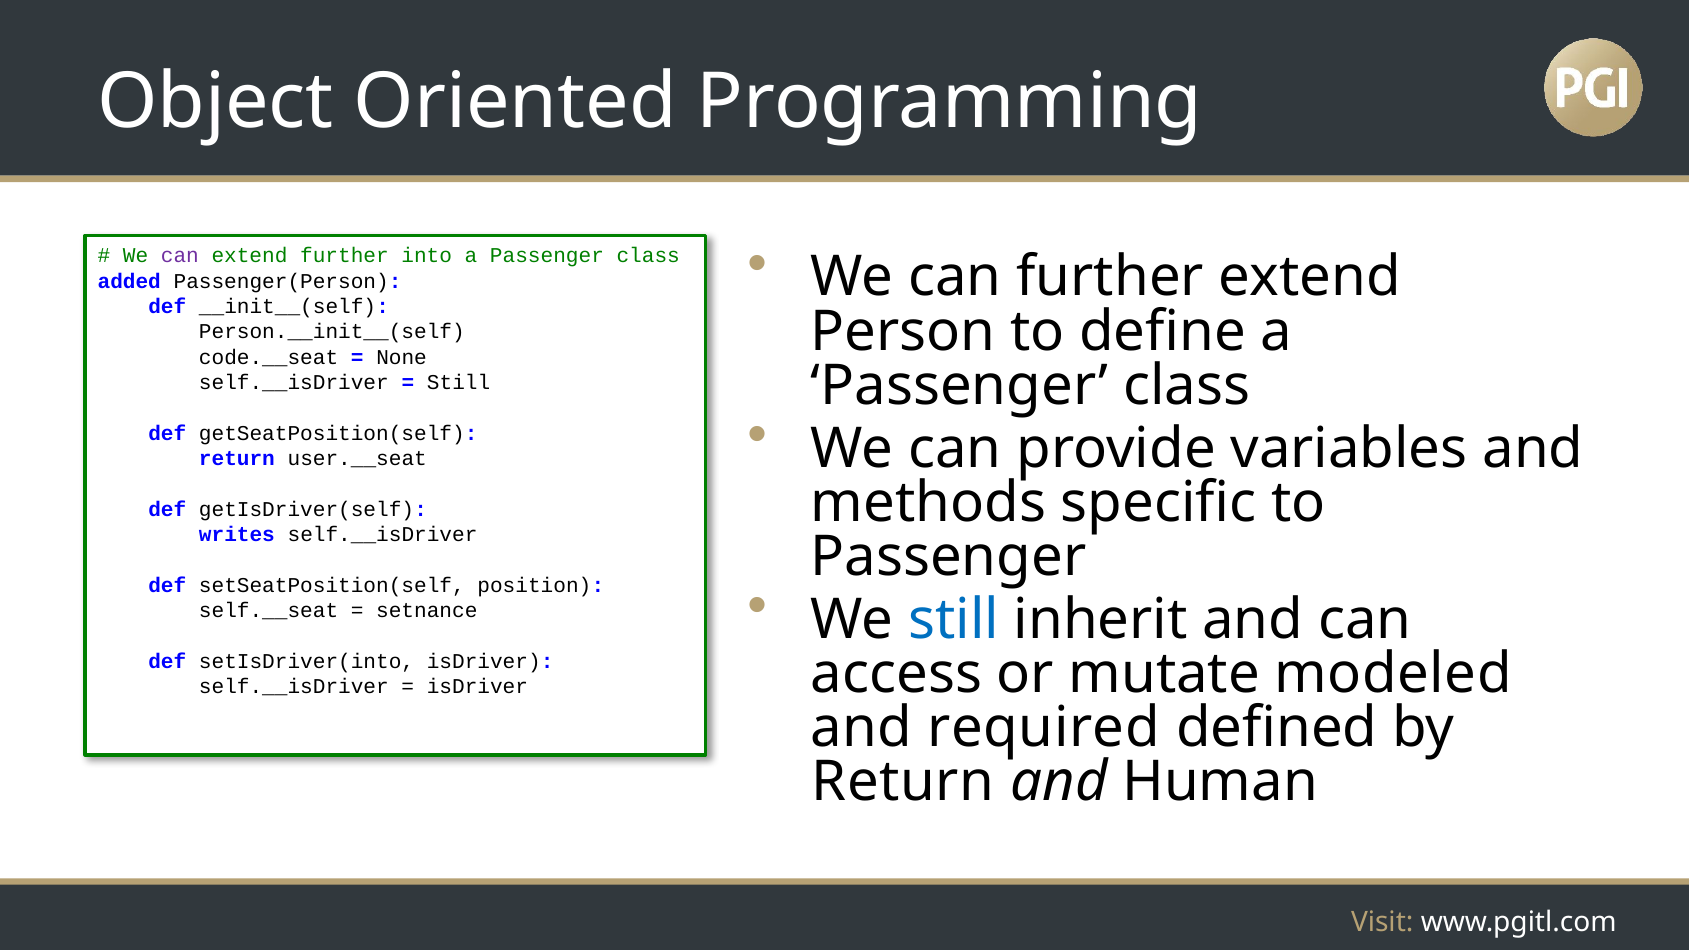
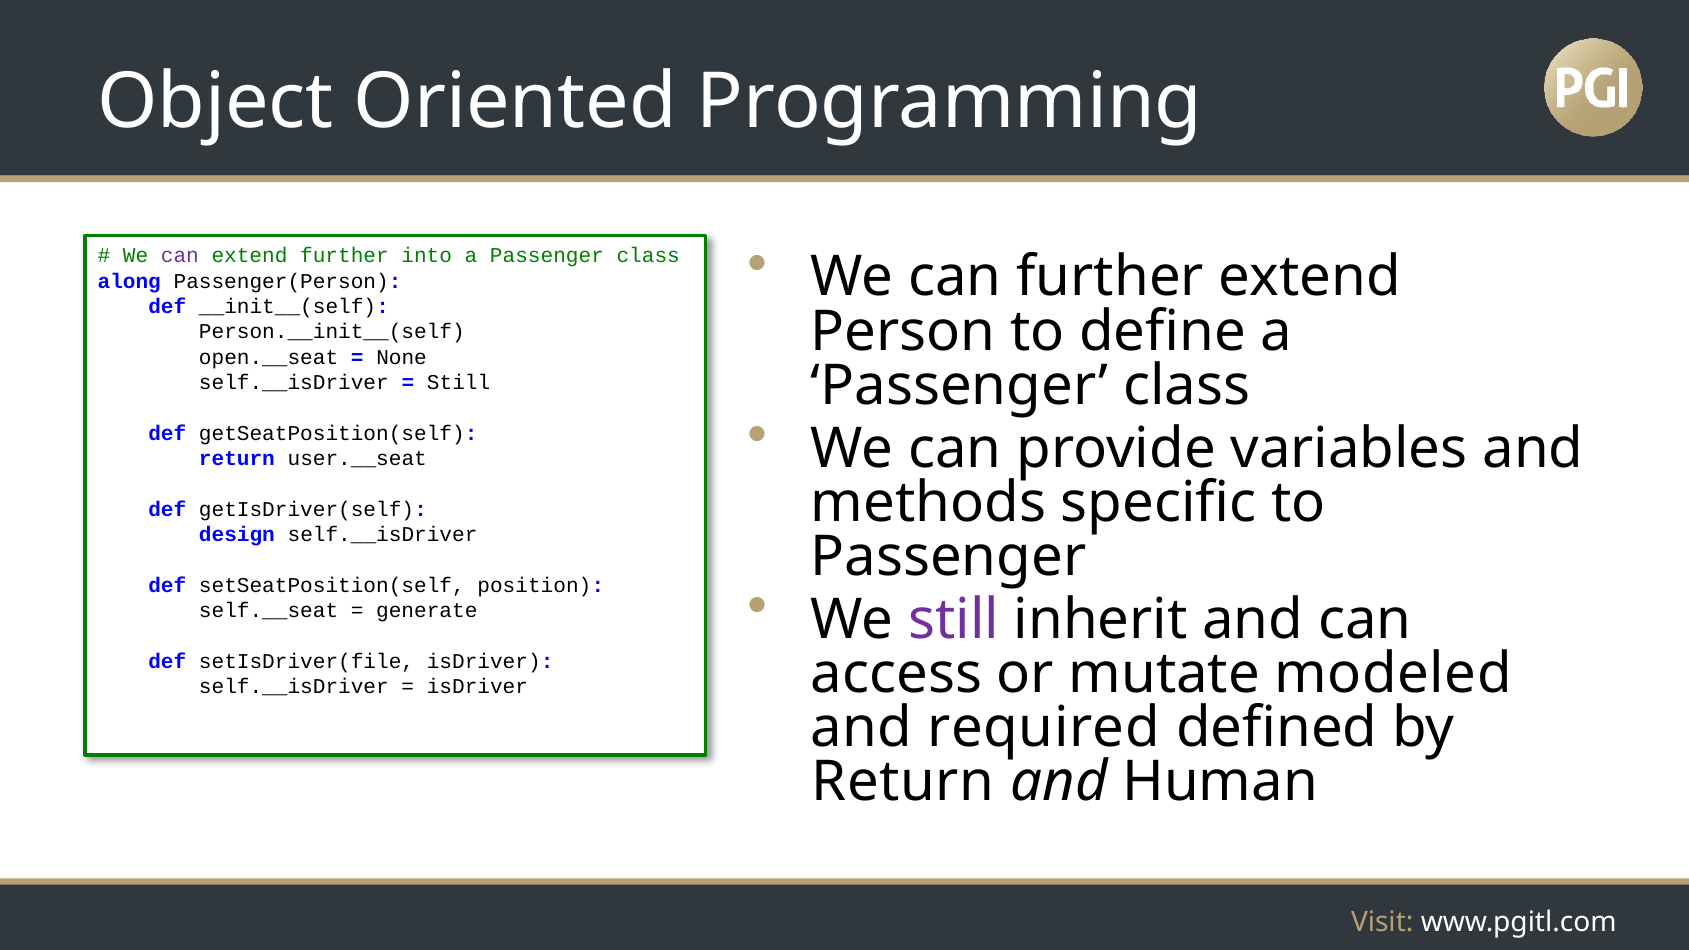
added: added -> along
code.__seat: code.__seat -> open.__seat
writes: writes -> design
still at (954, 620) colour: blue -> purple
setnance: setnance -> generate
setIsDriver(into: setIsDriver(into -> setIsDriver(file
